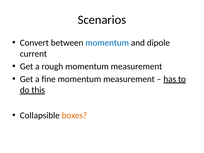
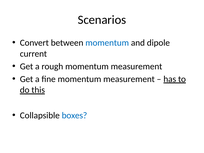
boxes colour: orange -> blue
